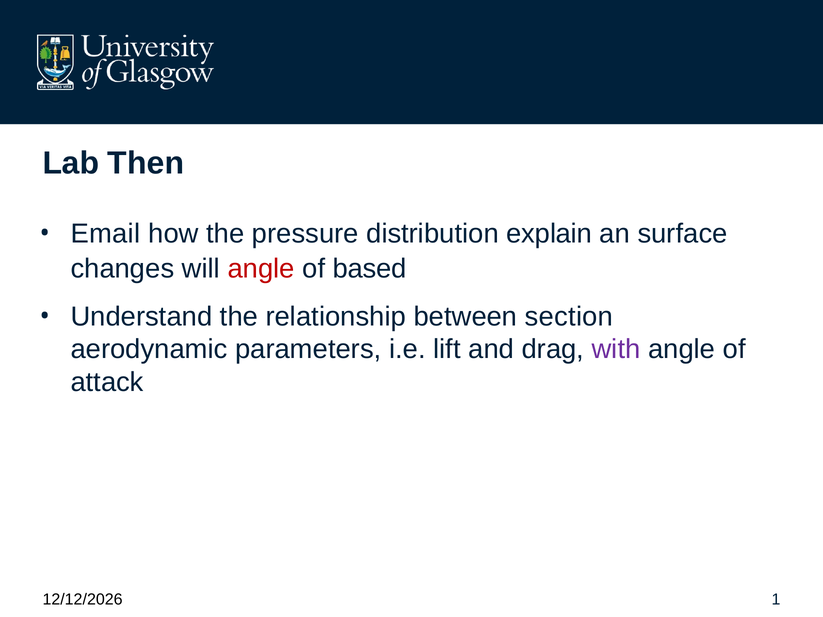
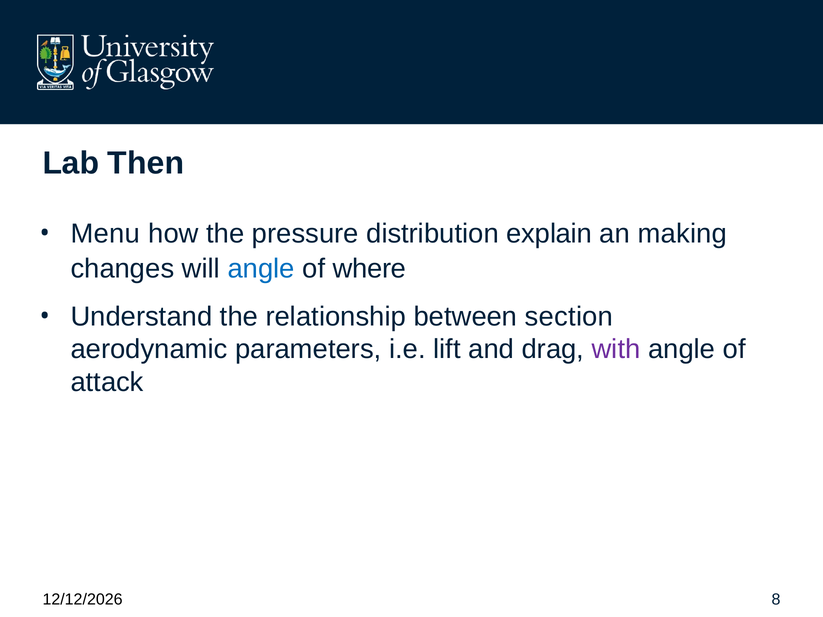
Email: Email -> Menu
surface: surface -> making
angle at (261, 269) colour: red -> blue
based: based -> where
1: 1 -> 8
